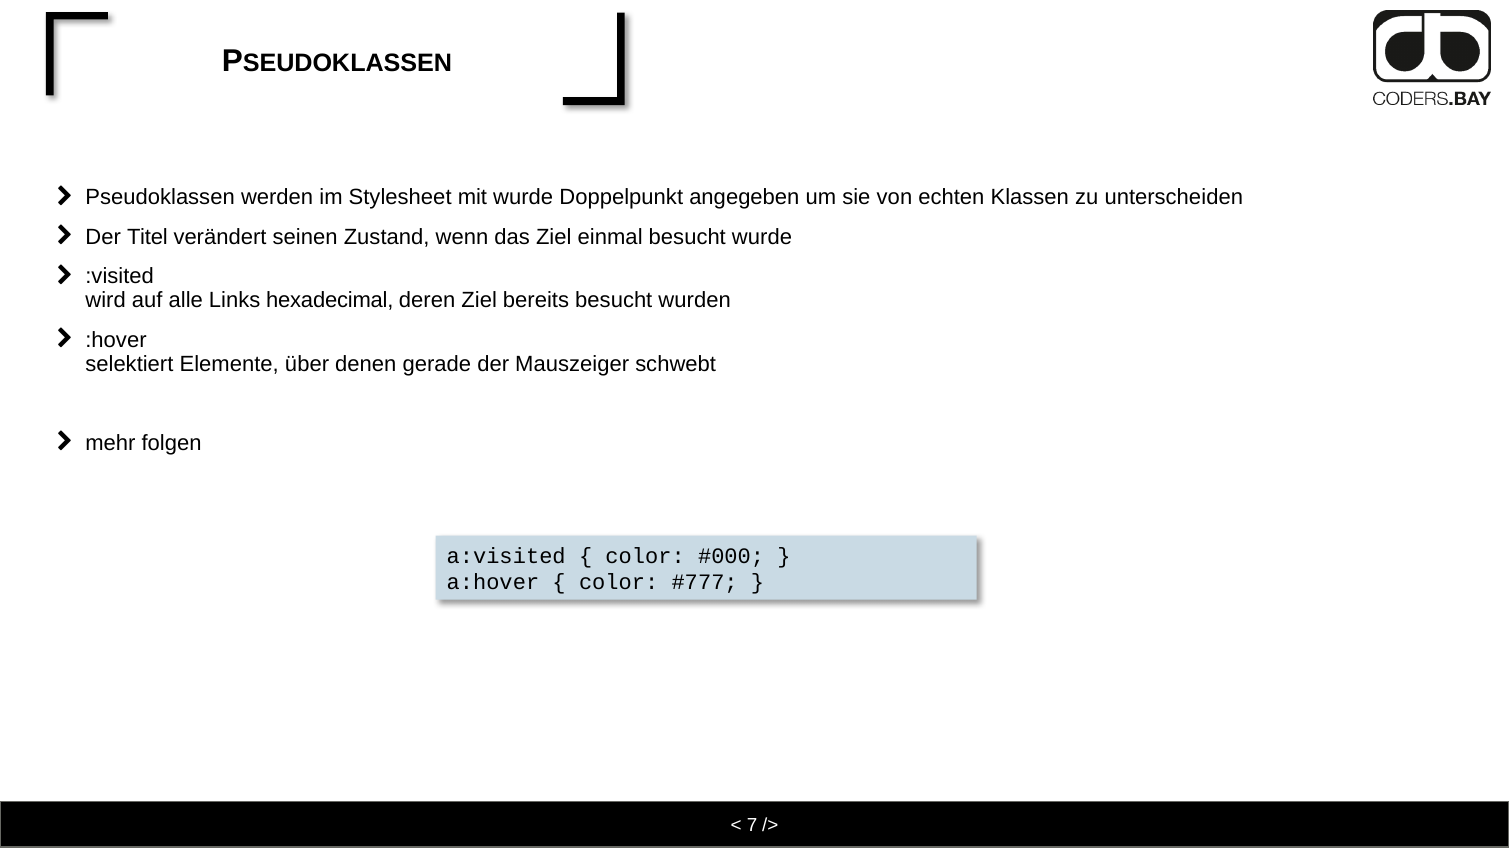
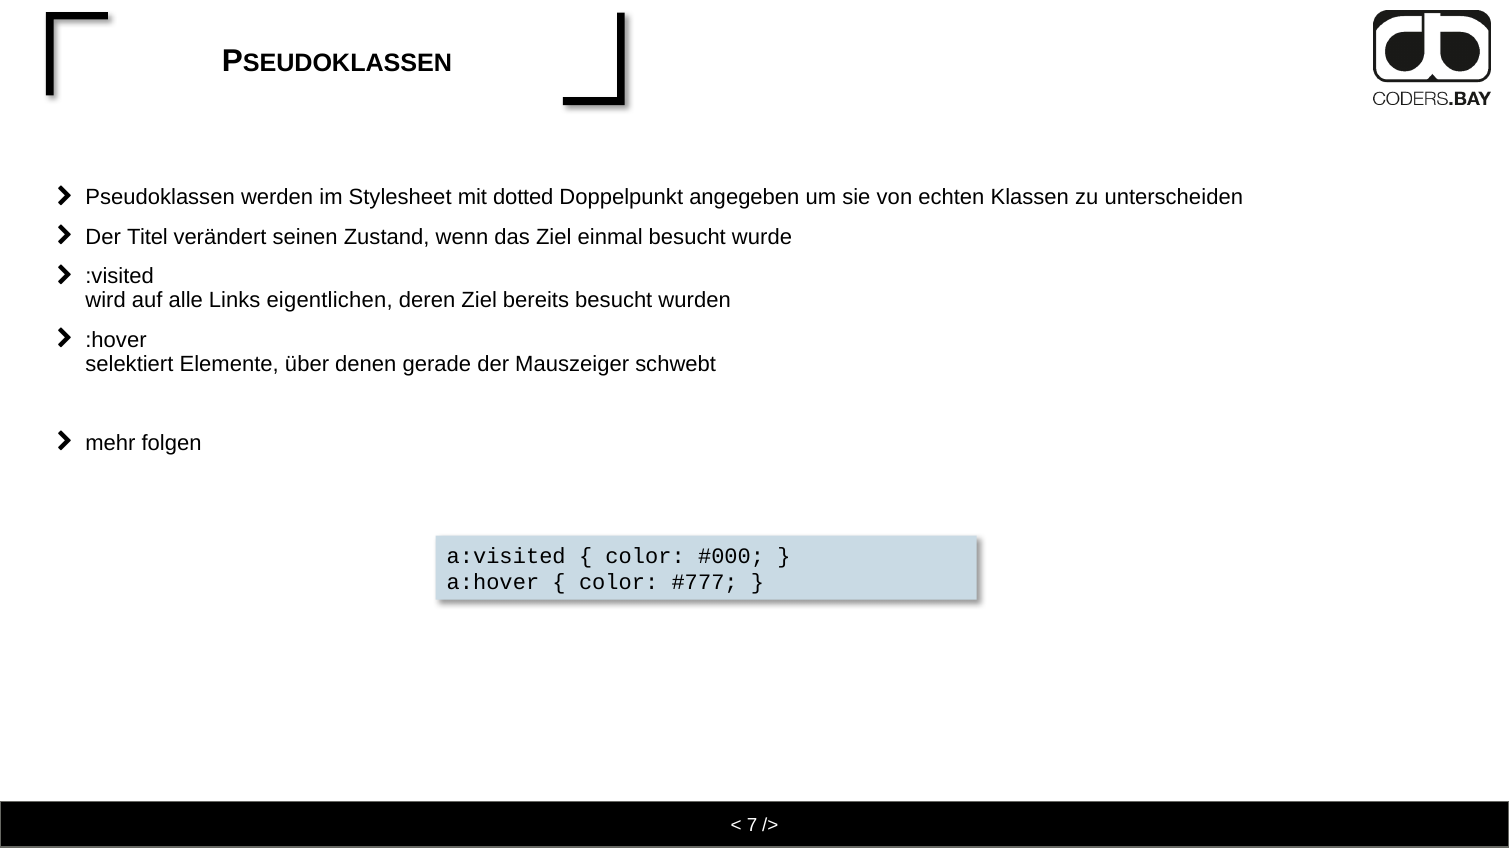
mit wurde: wurde -> dotted
hexadecimal: hexadecimal -> eigentlichen
